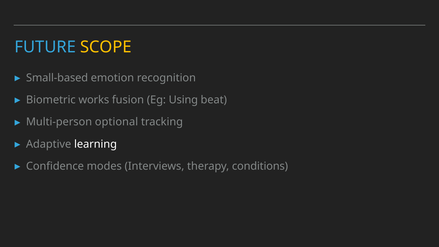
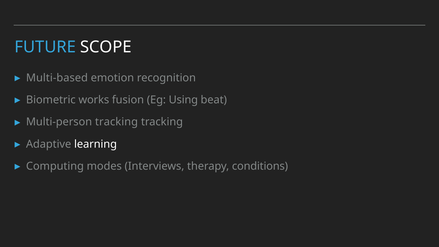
SCOPE colour: yellow -> white
Small-based: Small-based -> Multi-based
Multi-person optional: optional -> tracking
Confidence: Confidence -> Computing
